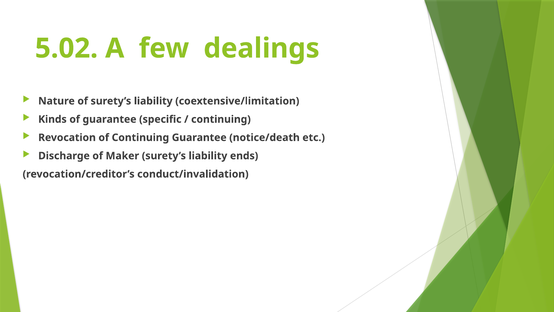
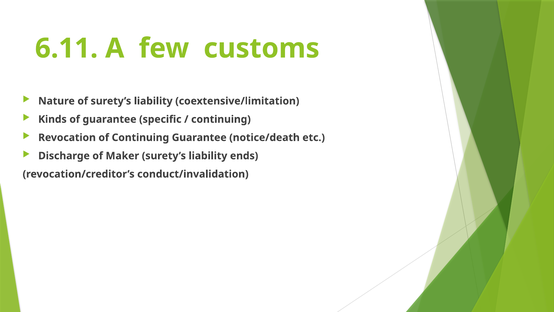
5.02: 5.02 -> 6.11
dealings: dealings -> customs
